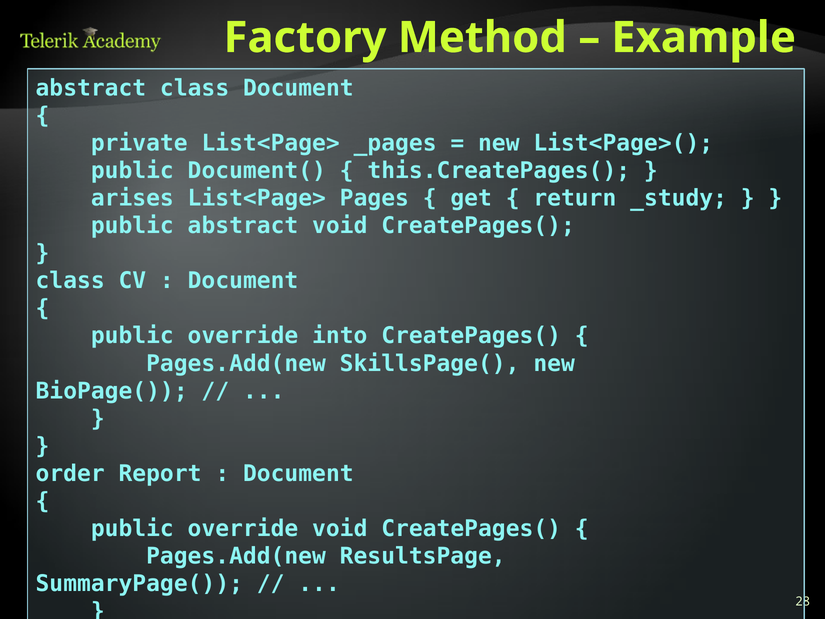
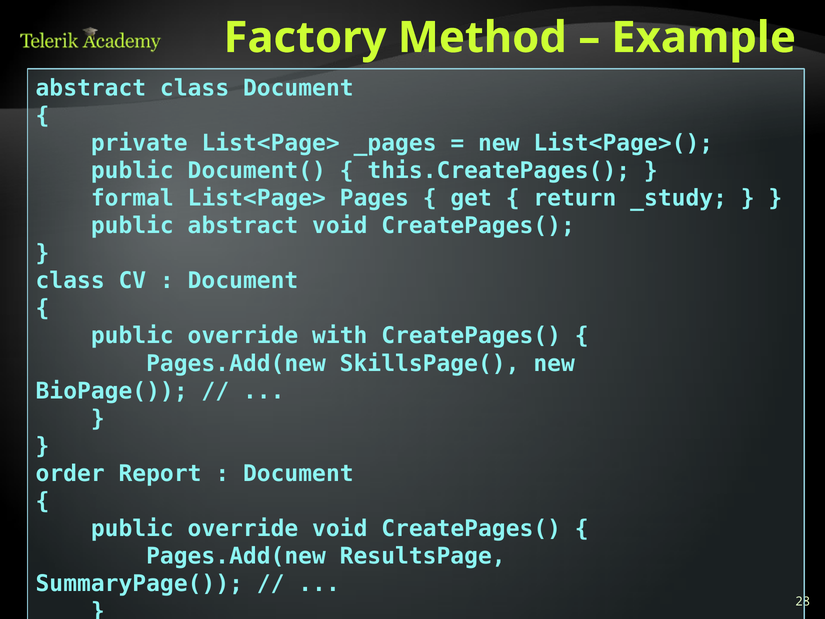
arises: arises -> formal
into: into -> with
